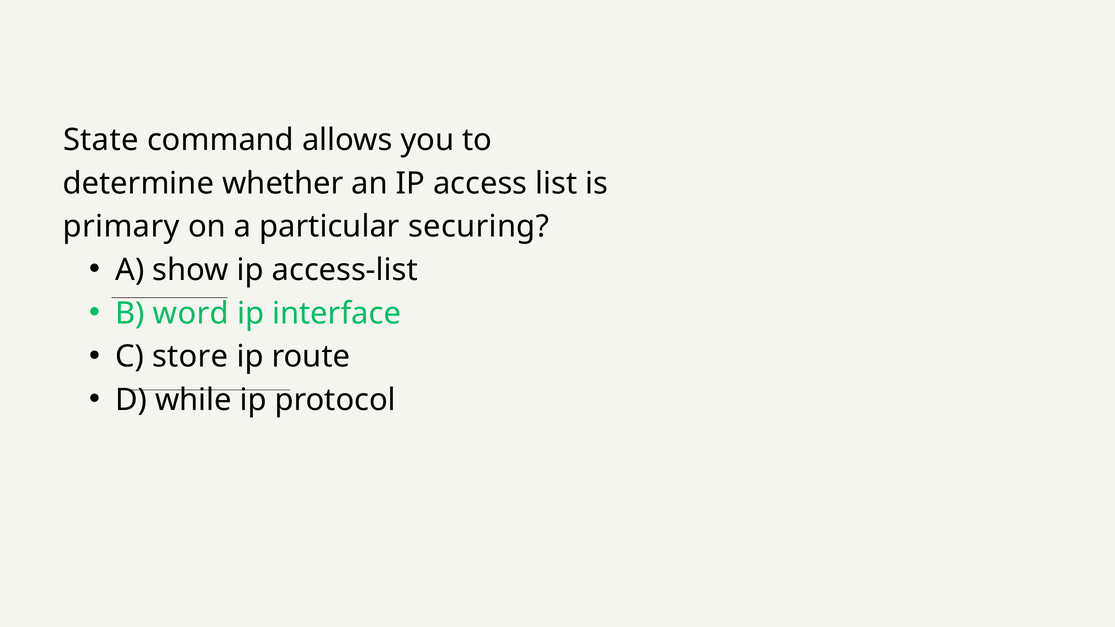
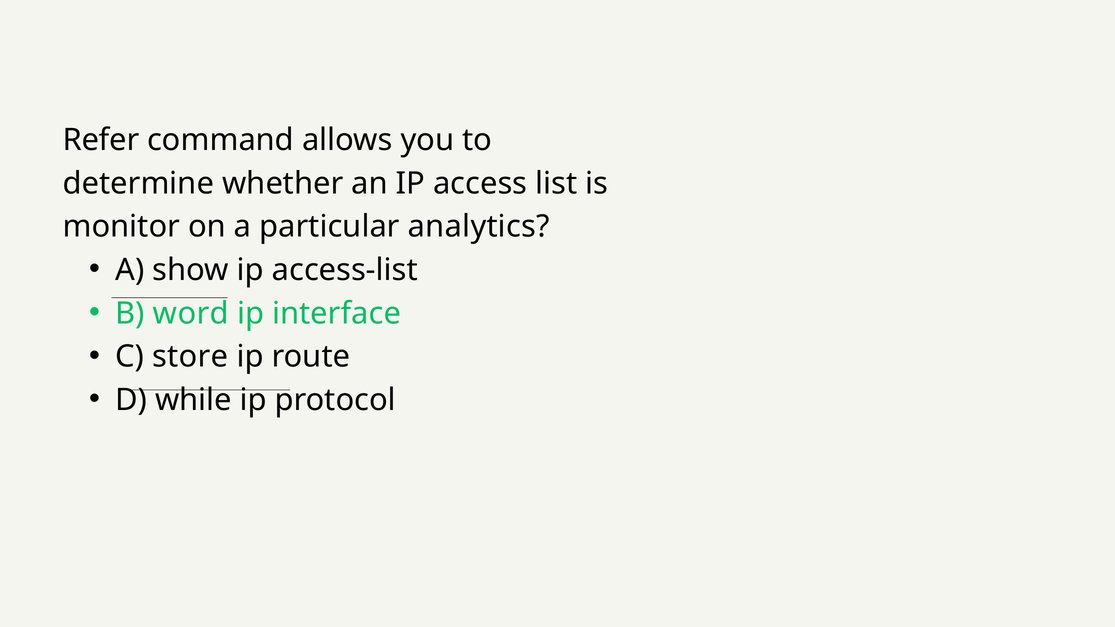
State: State -> Refer
primary: primary -> monitor
securing: securing -> analytics
